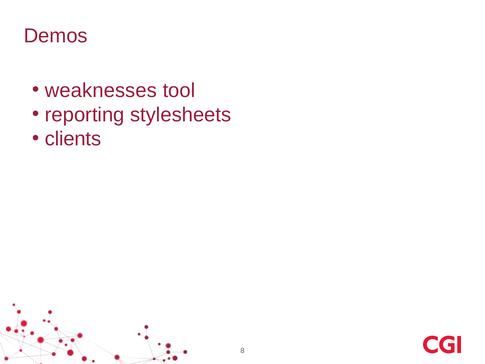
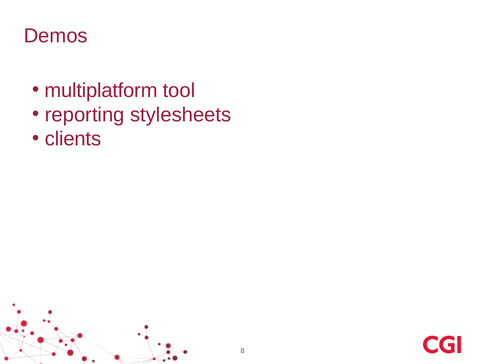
weaknesses: weaknesses -> multiplatform
